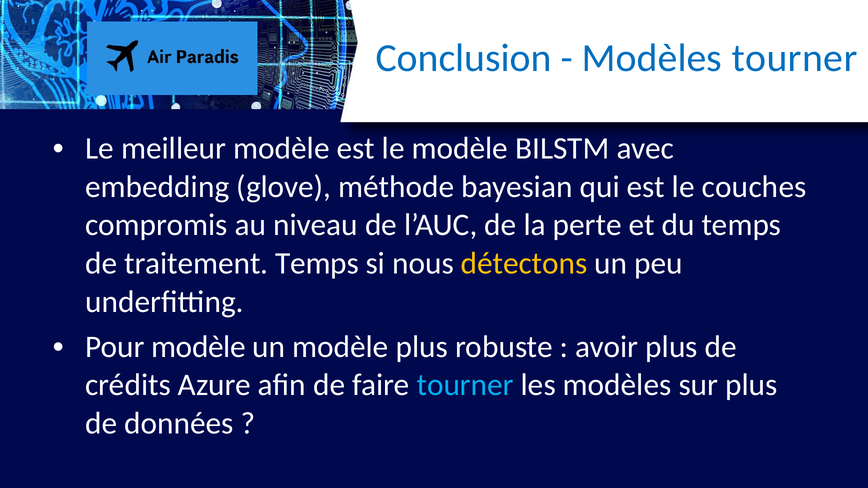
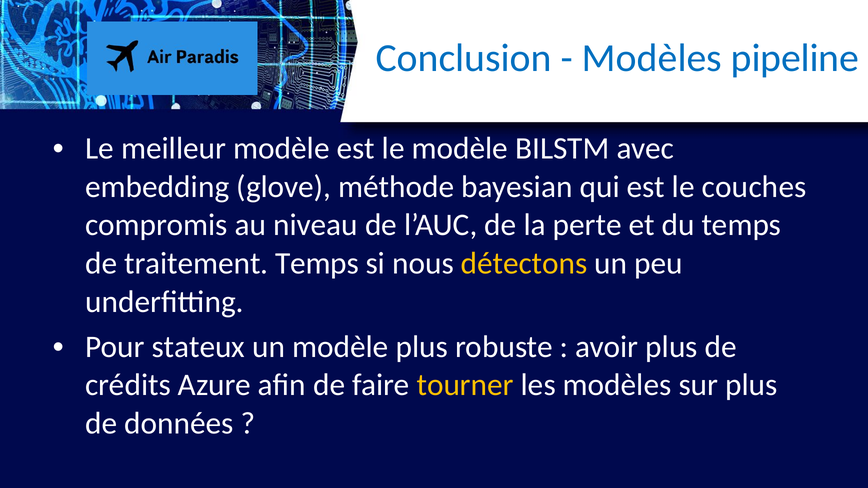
Modèles tourner: tourner -> pipeline
Pour modèle: modèle -> stateux
tourner at (465, 385) colour: light blue -> yellow
